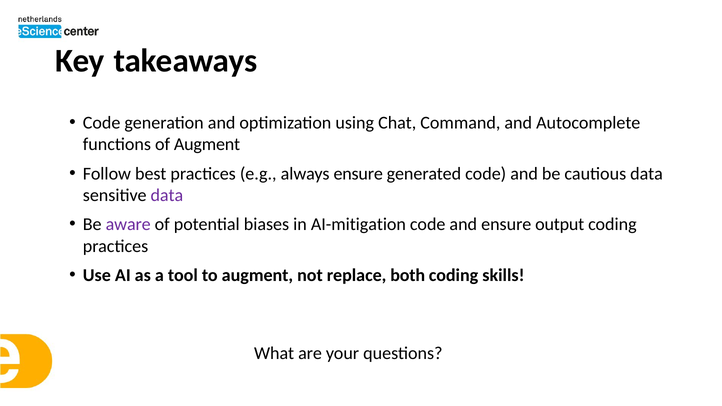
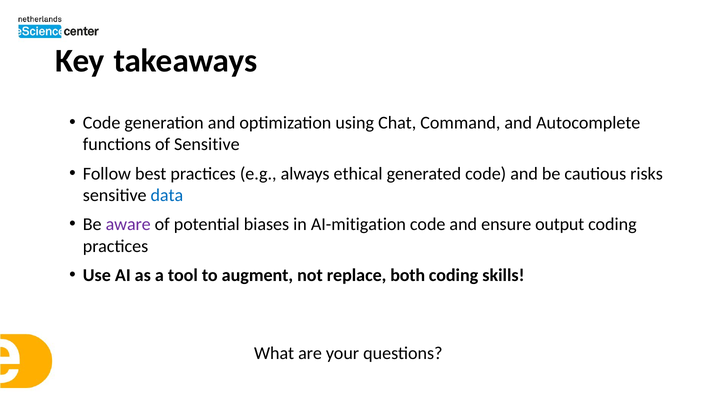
of Augment: Augment -> Sensitive
always ensure: ensure -> ethical
cautious data: data -> risks
data at (167, 195) colour: purple -> blue
